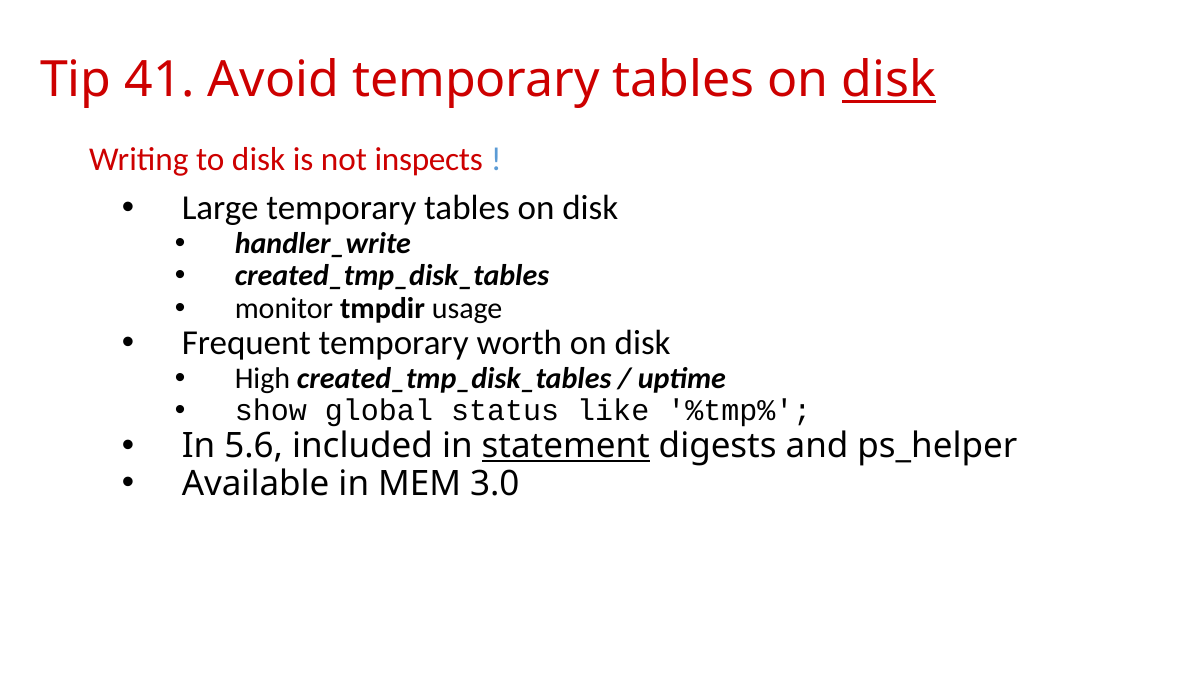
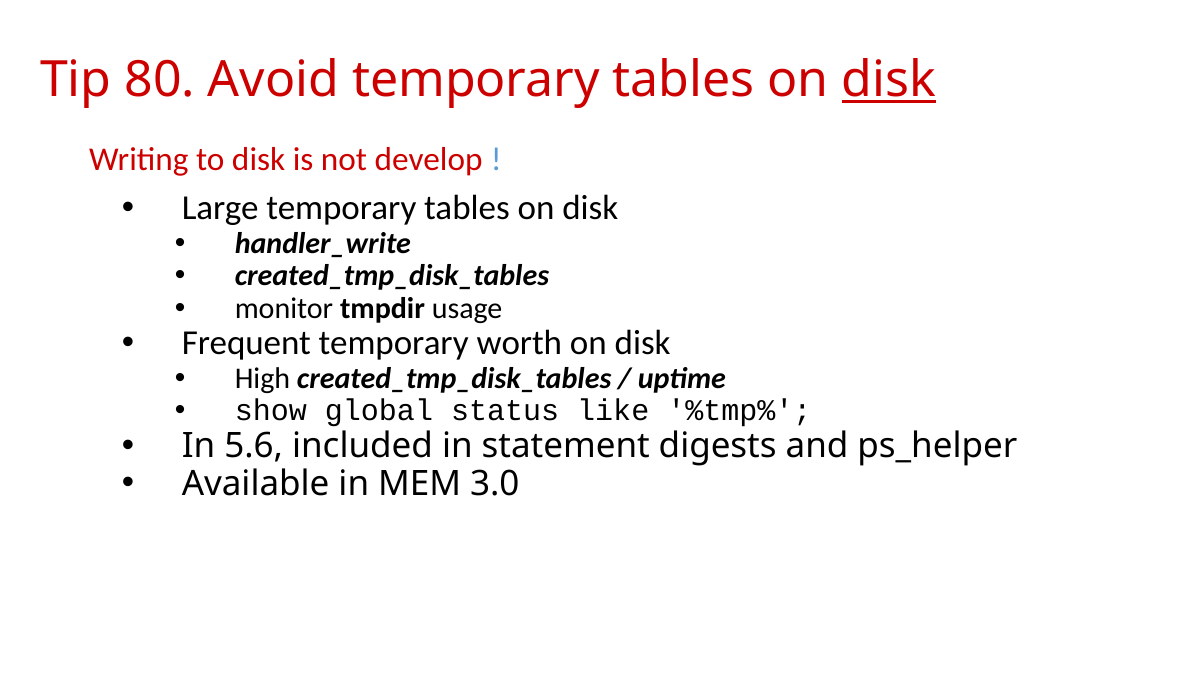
41: 41 -> 80
inspects: inspects -> develop
statement underline: present -> none
